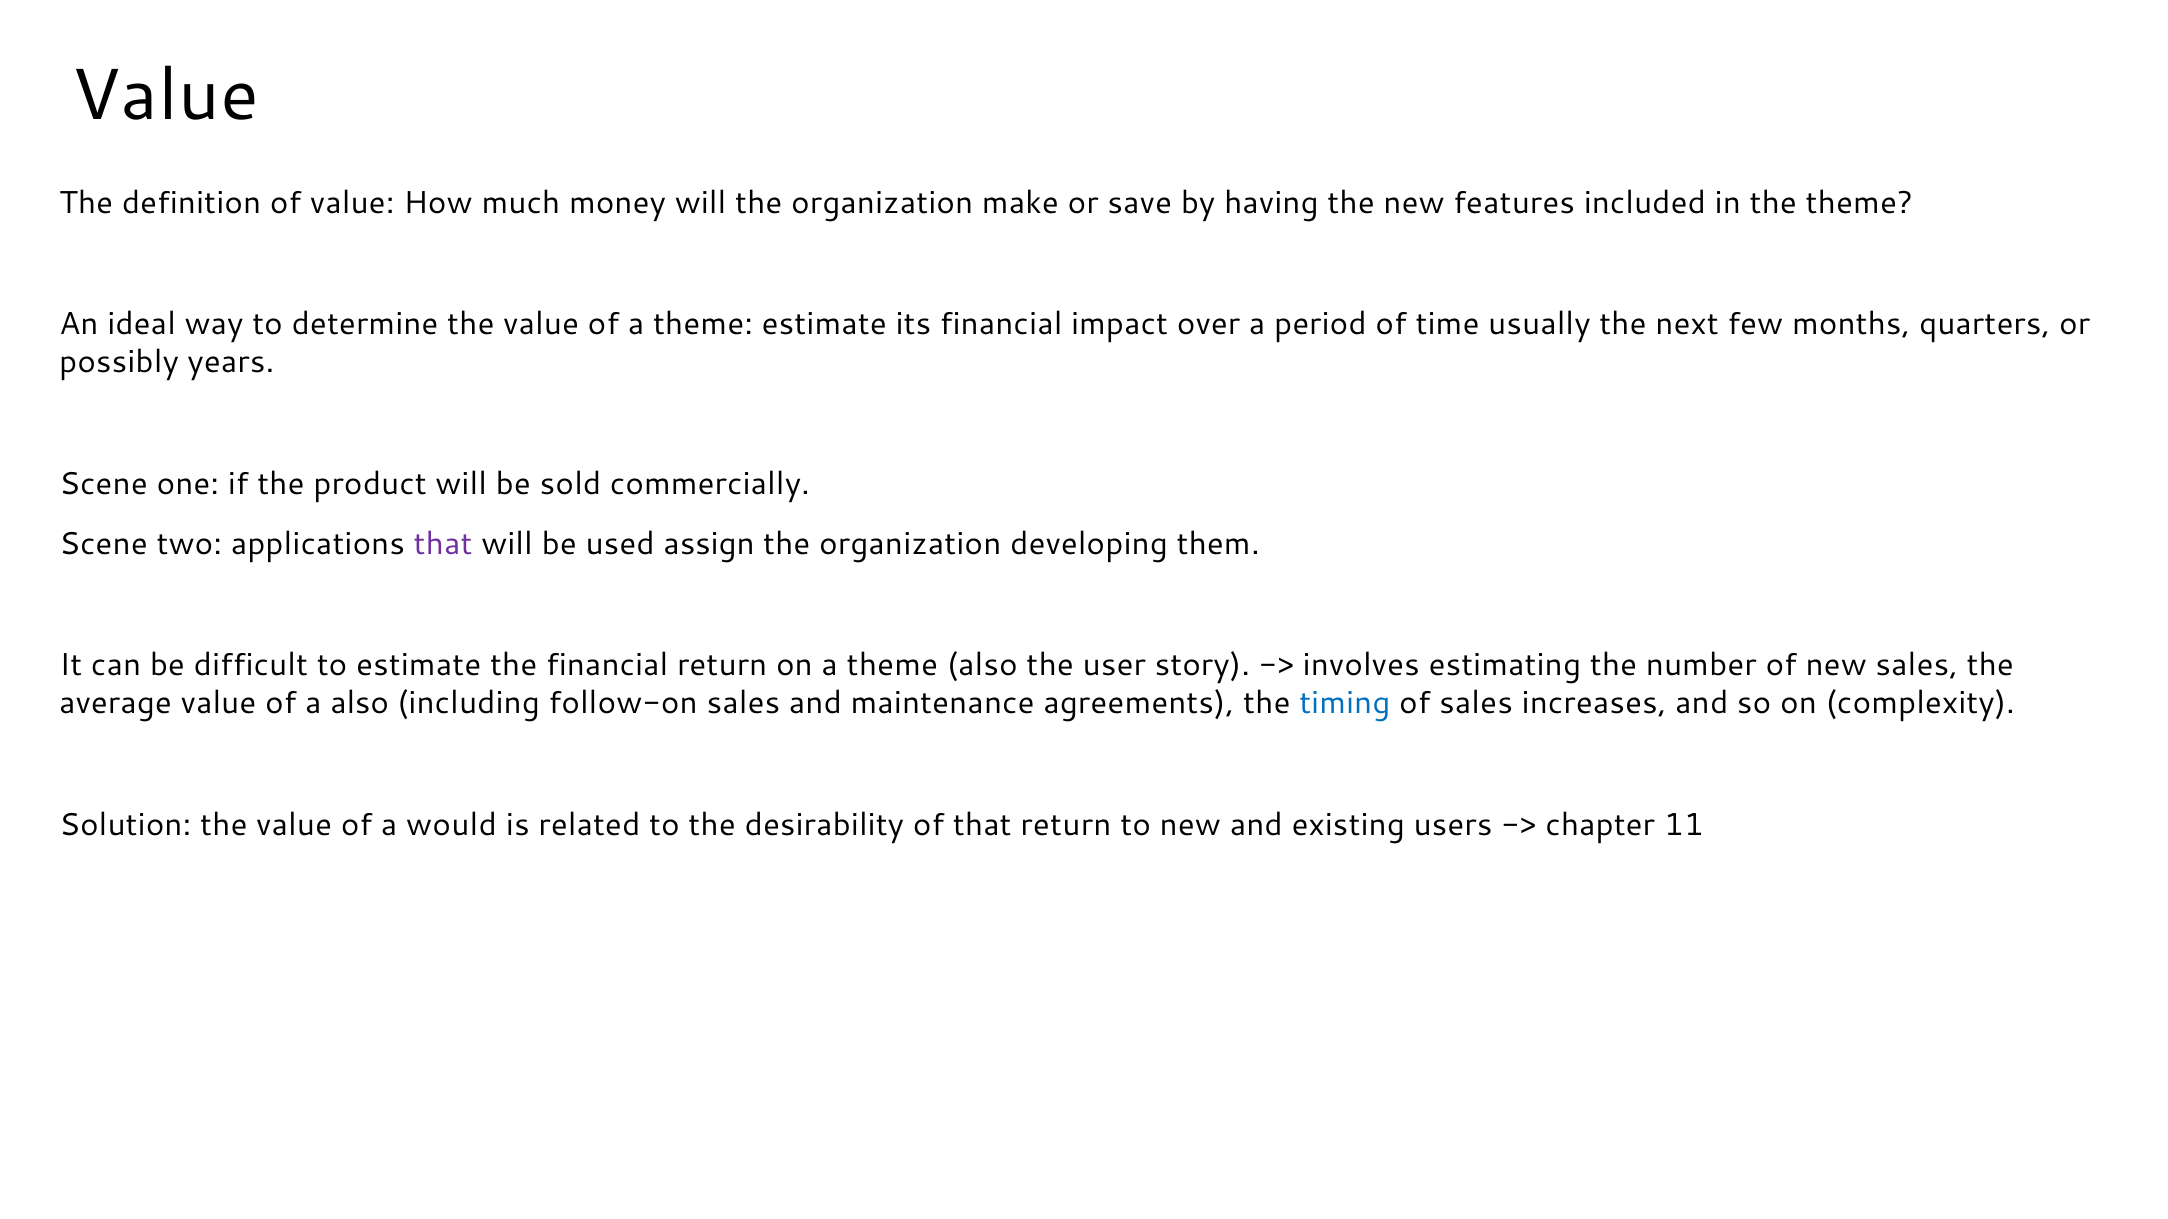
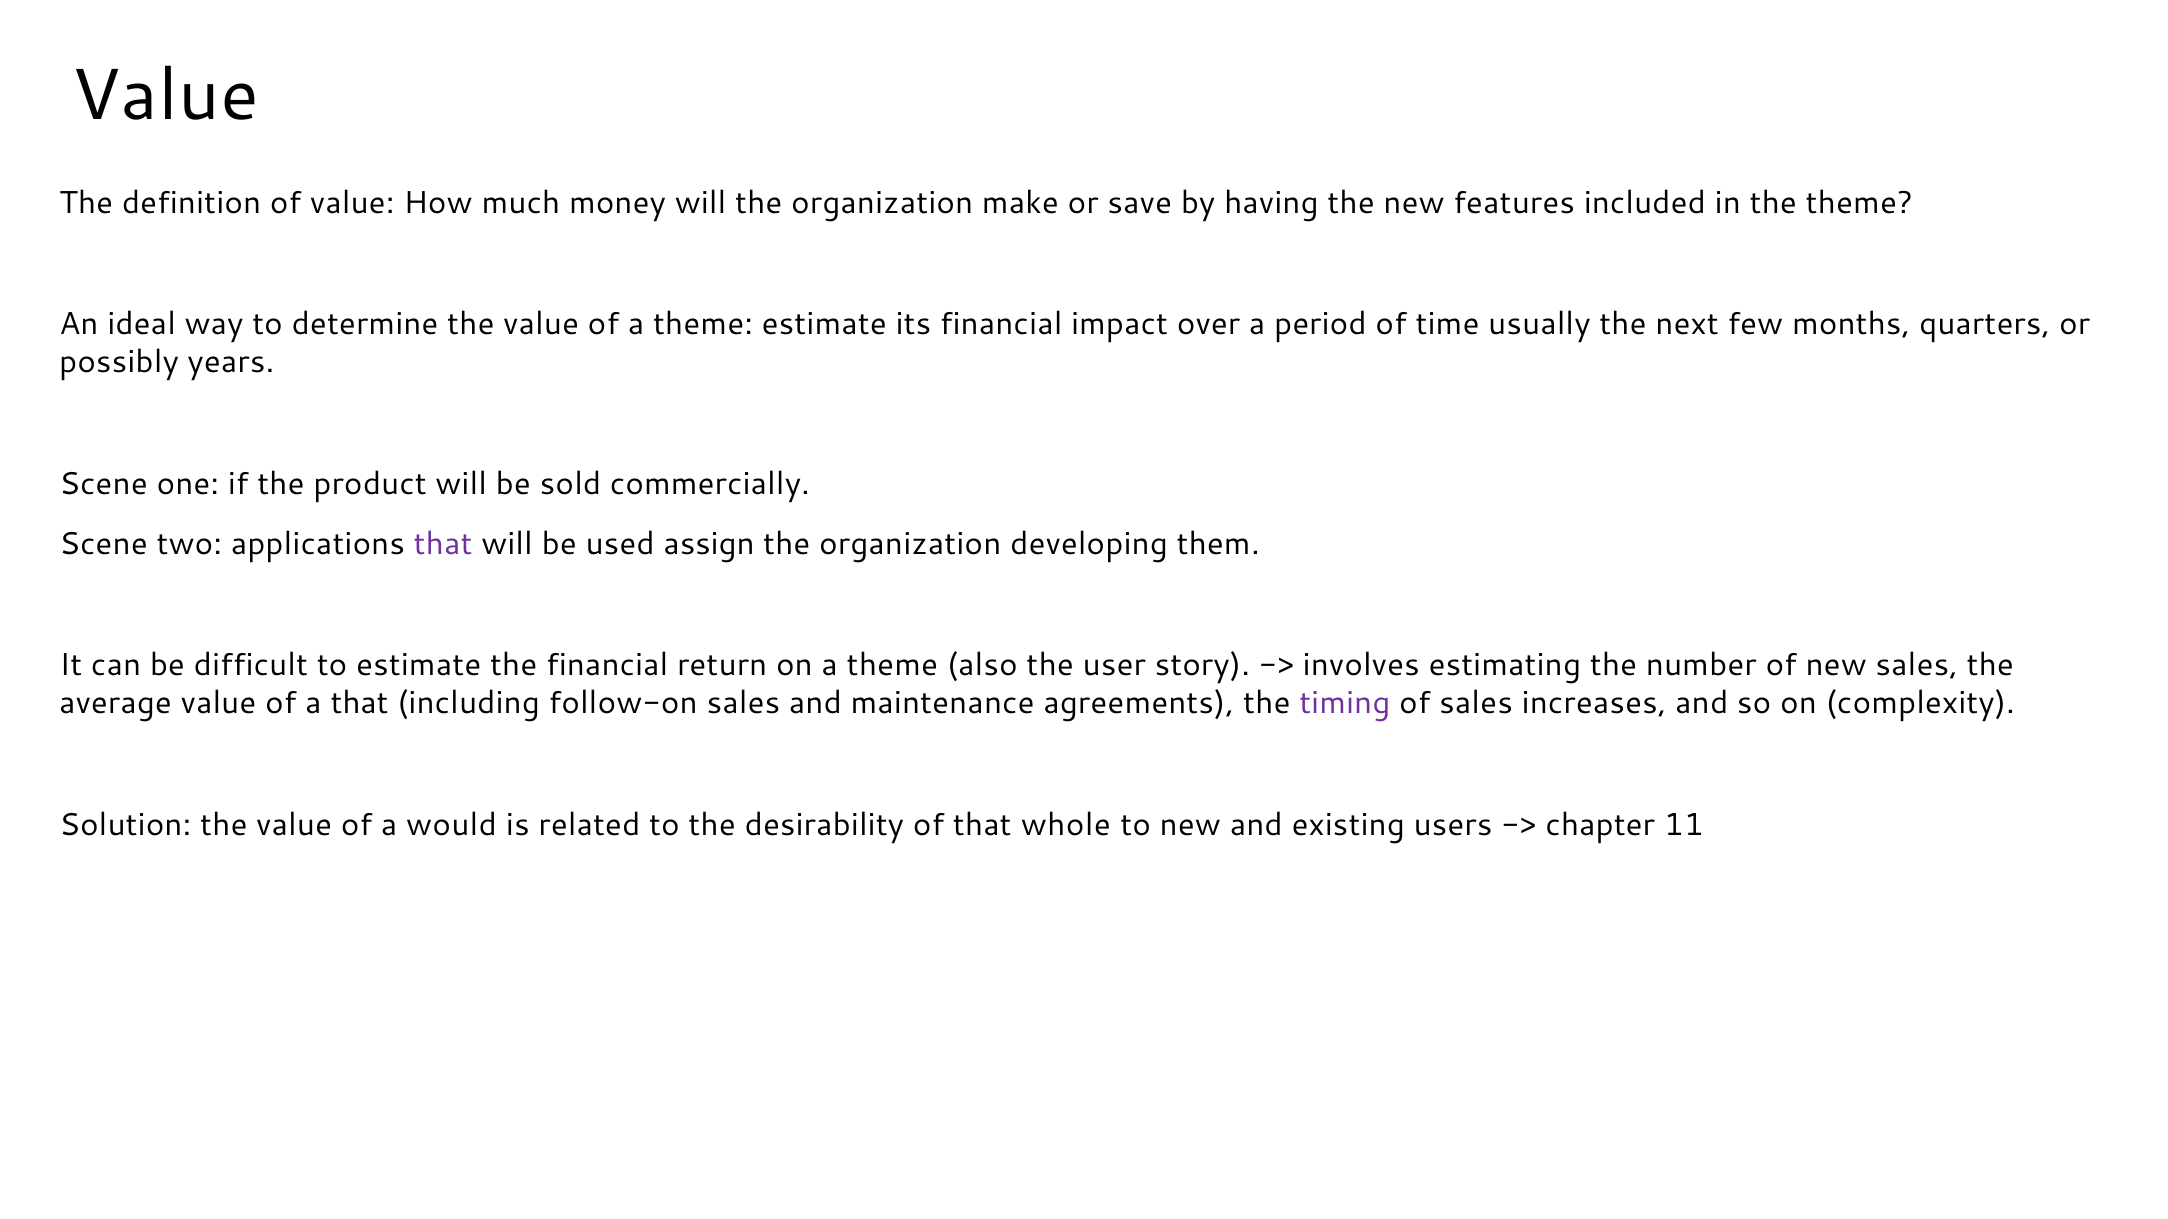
a also: also -> that
timing colour: blue -> purple
that return: return -> whole
